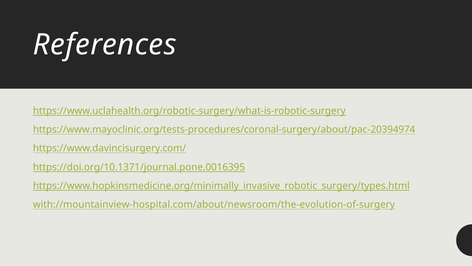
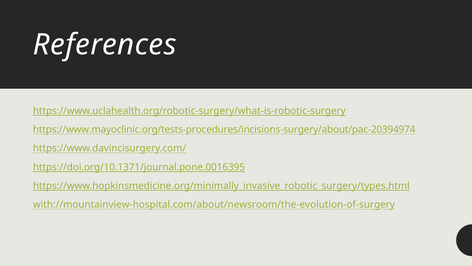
https://www.mayoclinic.org/tests-procedures/coronal-surgery/about/pac-20394974: https://www.mayoclinic.org/tests-procedures/coronal-surgery/about/pac-20394974 -> https://www.mayoclinic.org/tests-procedures/incisions-surgery/about/pac-20394974
